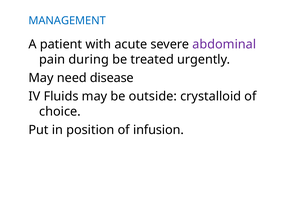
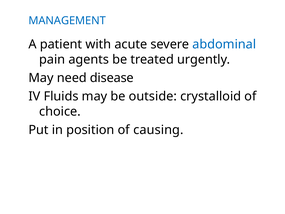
abdominal colour: purple -> blue
during: during -> agents
infusion: infusion -> causing
